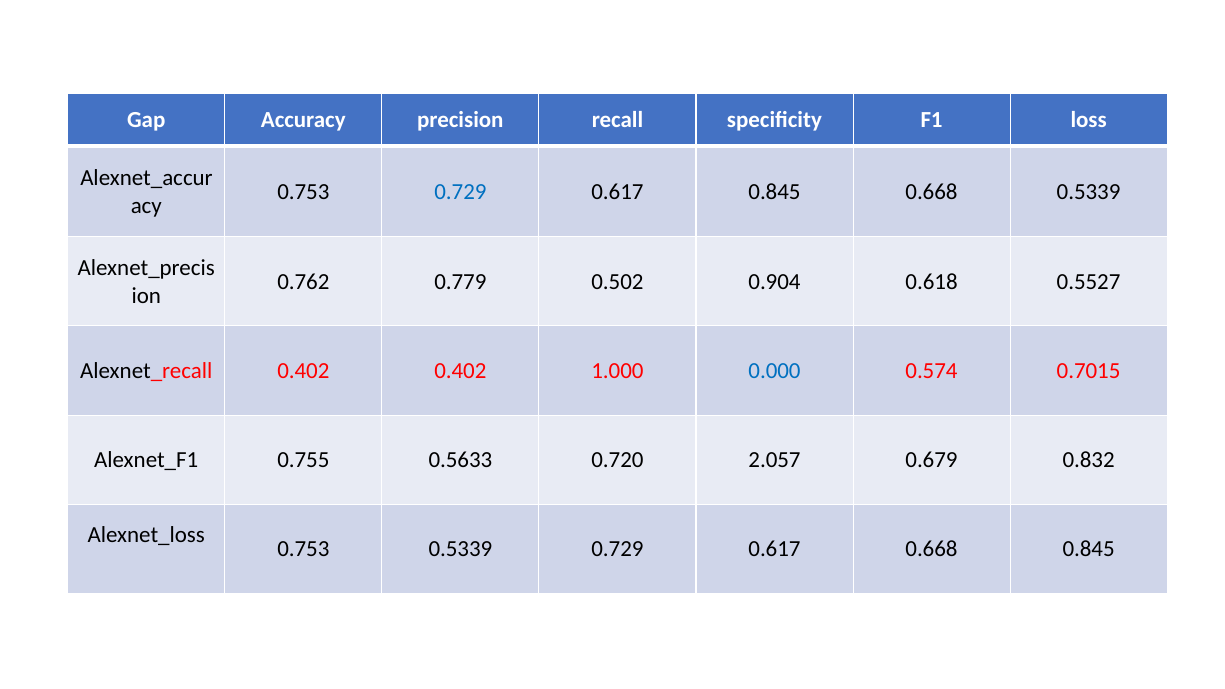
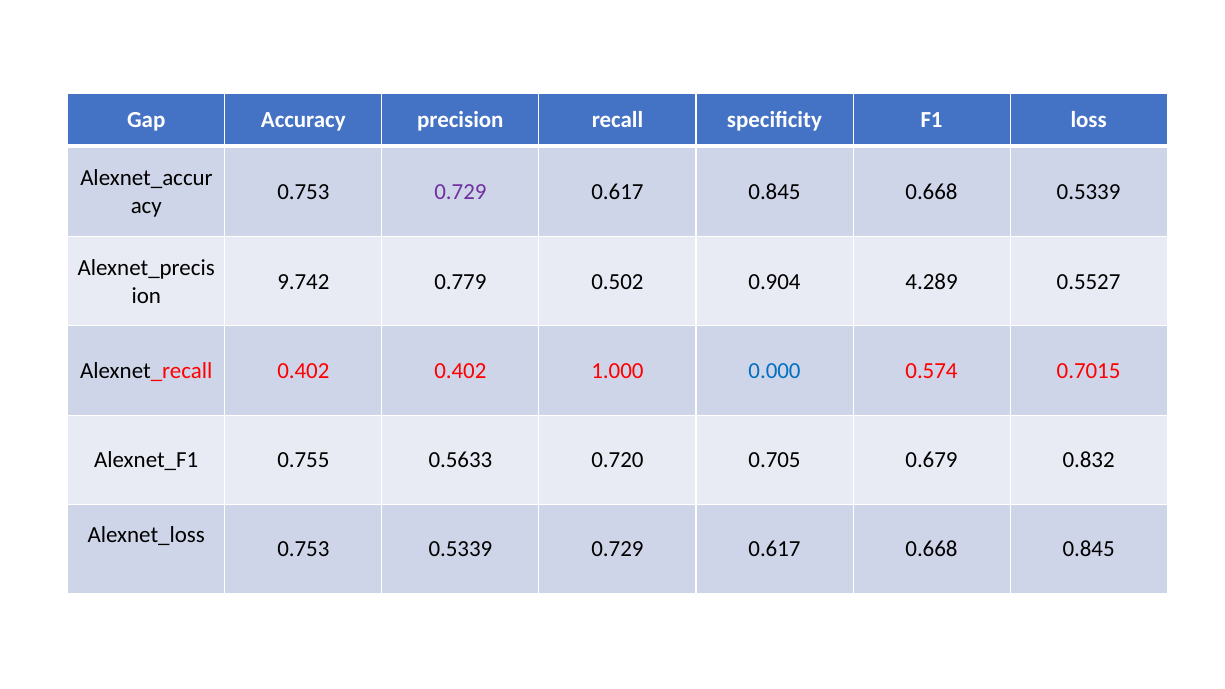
0.729 at (460, 192) colour: blue -> purple
0.762: 0.762 -> 9.742
0.618: 0.618 -> 4.289
2.057: 2.057 -> 0.705
